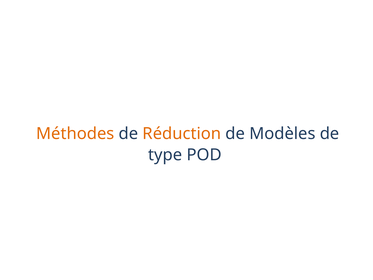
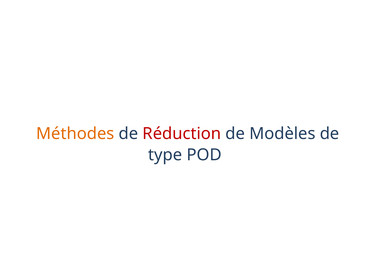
Réduction colour: orange -> red
